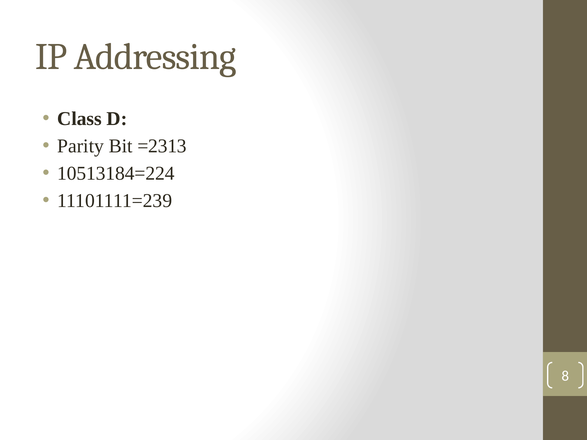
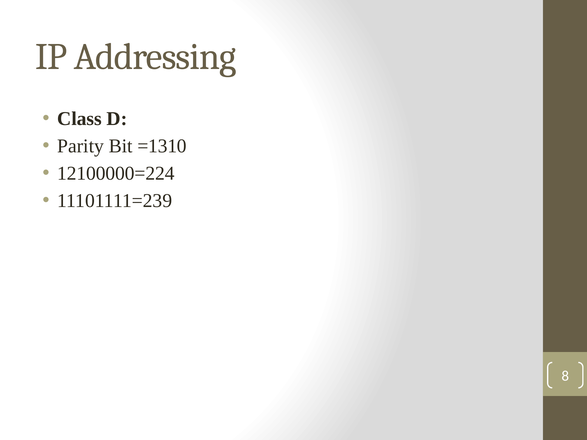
=2313: =2313 -> =1310
10513184=224: 10513184=224 -> 12100000=224
